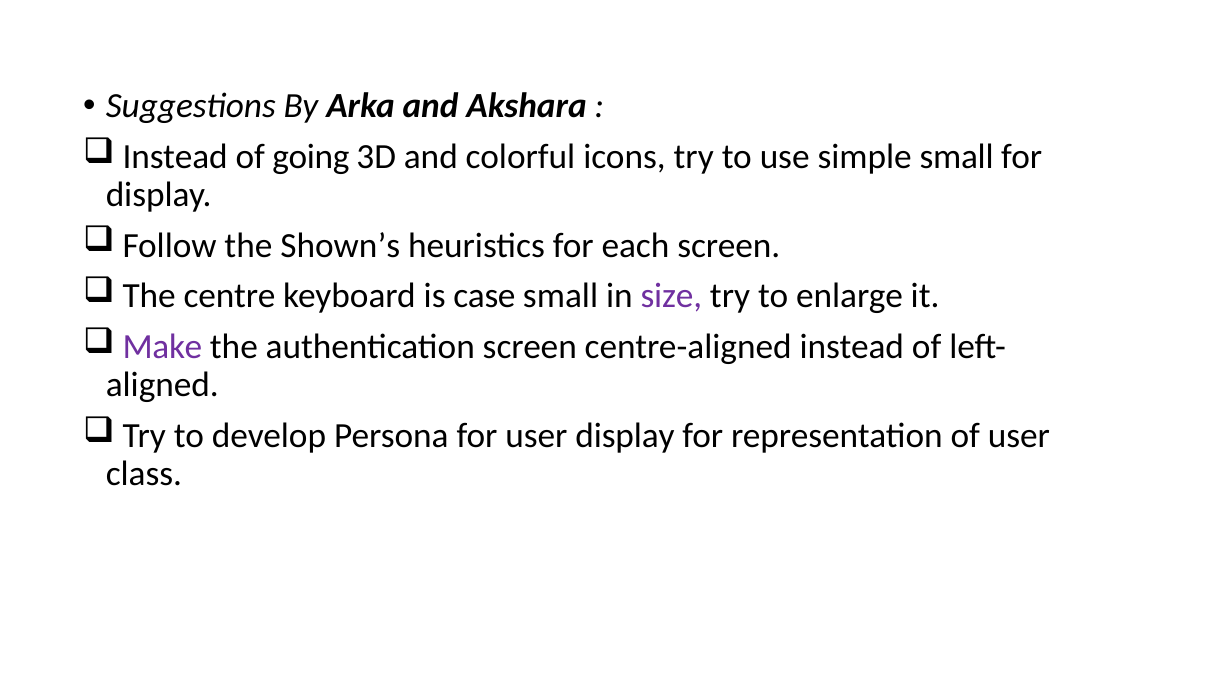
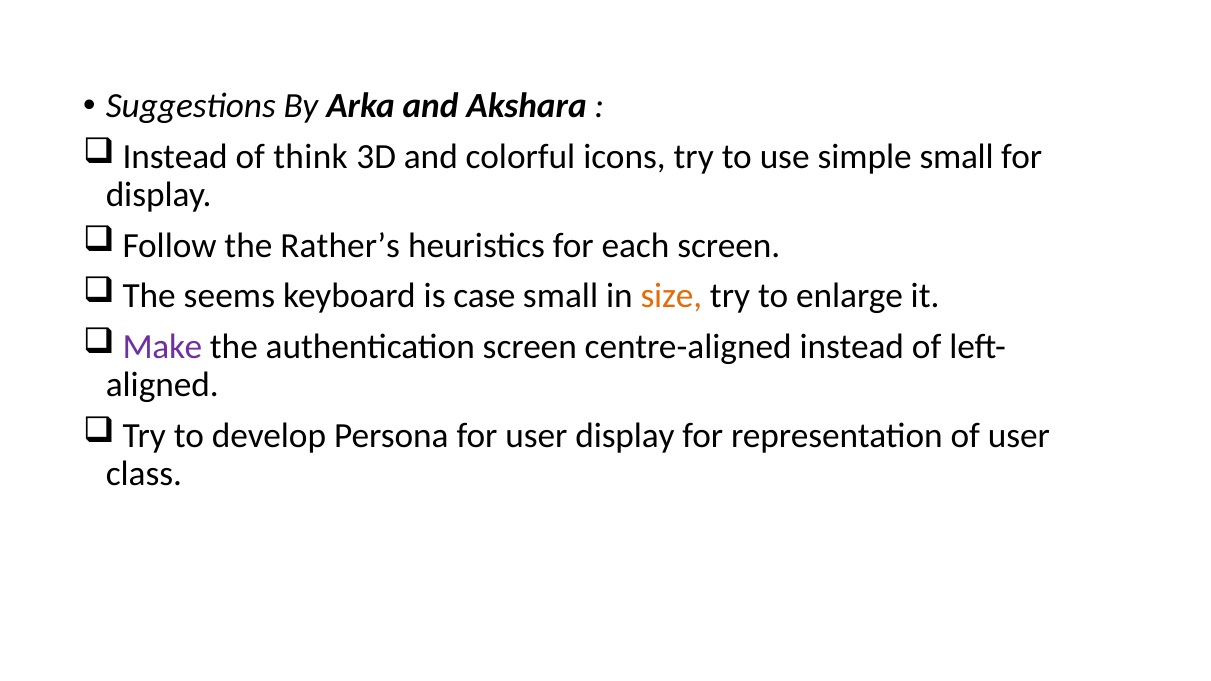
going: going -> think
Shown’s: Shown’s -> Rather’s
centre: centre -> seems
size colour: purple -> orange
